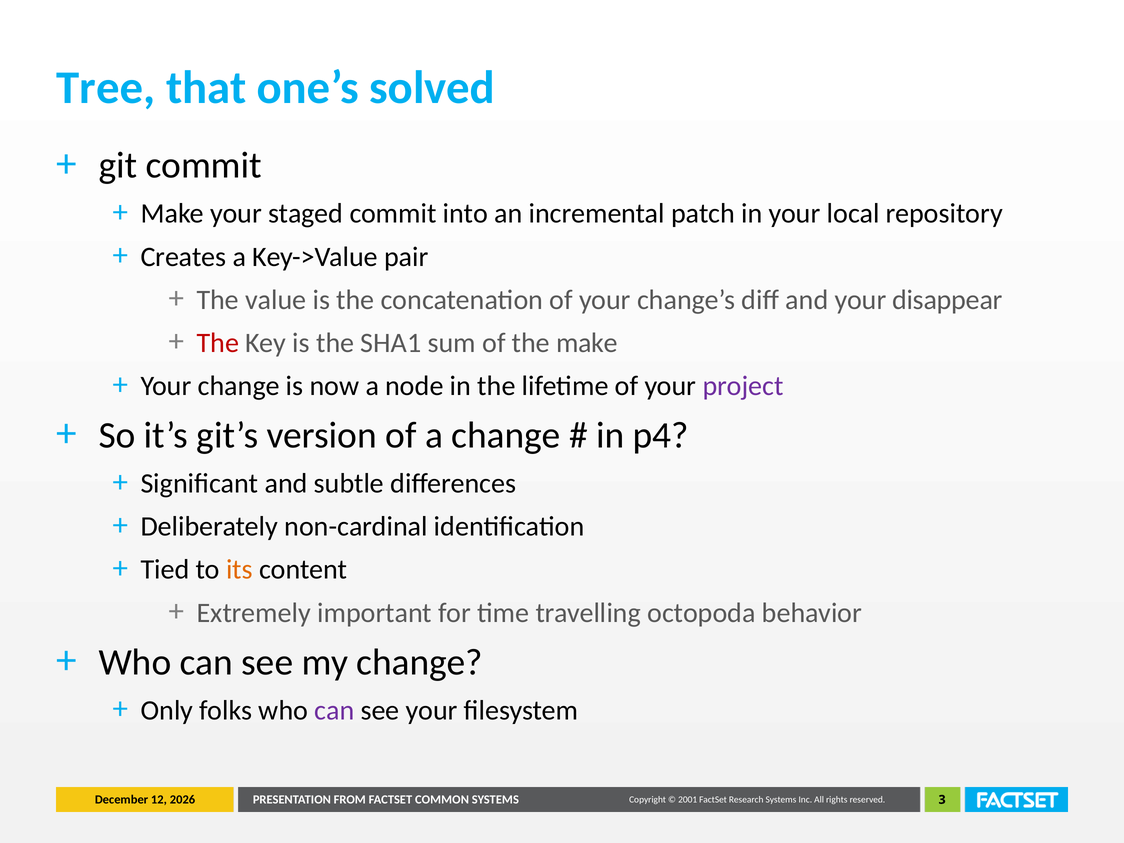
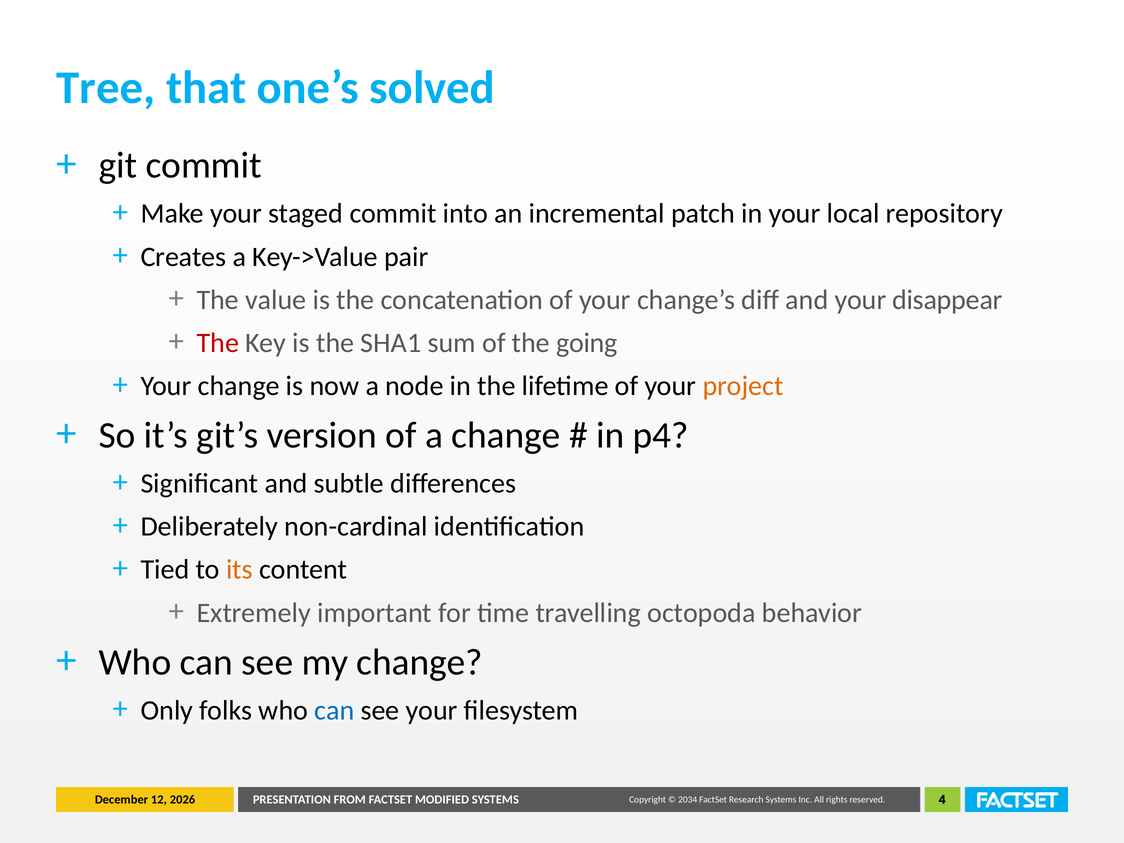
the make: make -> going
project colour: purple -> orange
can at (334, 710) colour: purple -> blue
COMMON: COMMON -> MODIFIED
2001: 2001 -> 2034
3: 3 -> 4
